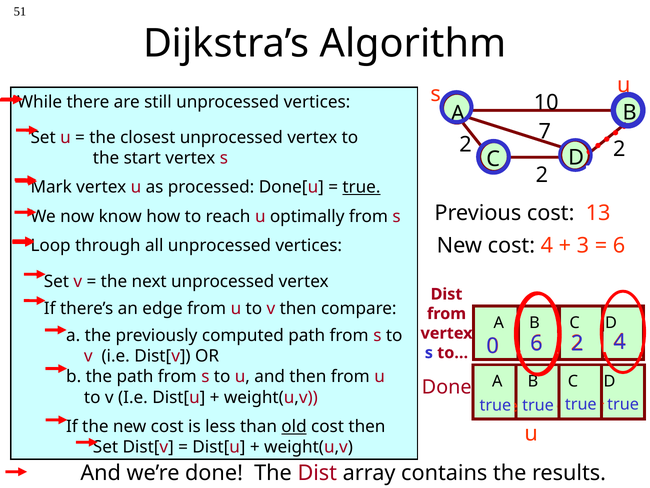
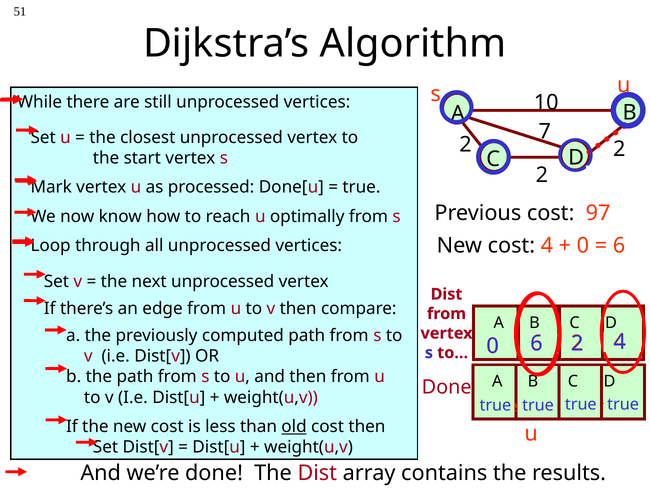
true at (361, 187) underline: present -> none
13: 13 -> 97
3 at (583, 245): 3 -> 0
